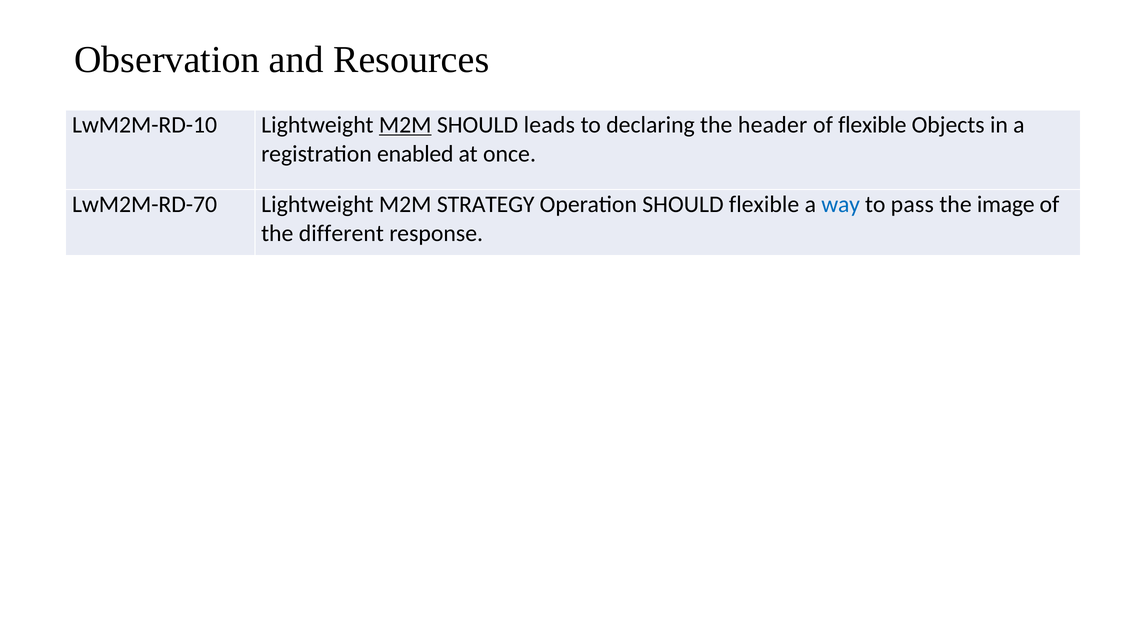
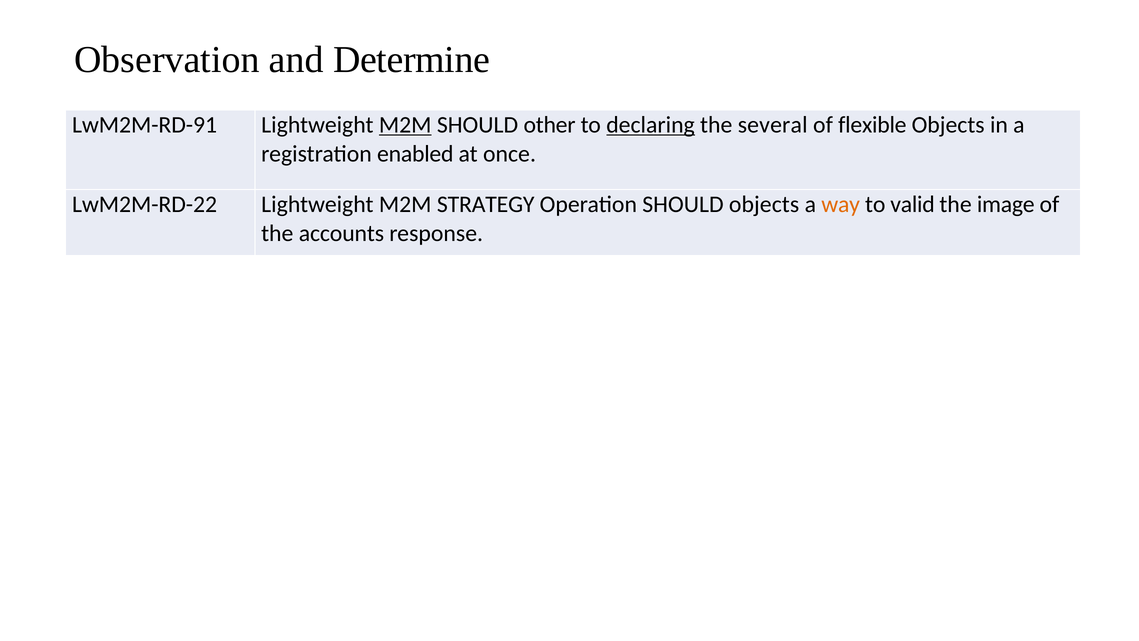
Resources: Resources -> Determine
LwM2M-RD-10: LwM2M-RD-10 -> LwM2M-RD-91
leads: leads -> other
declaring underline: none -> present
header: header -> several
LwM2M-RD-70: LwM2M-RD-70 -> LwM2M-RD-22
SHOULD flexible: flexible -> objects
way colour: blue -> orange
pass: pass -> valid
different: different -> accounts
